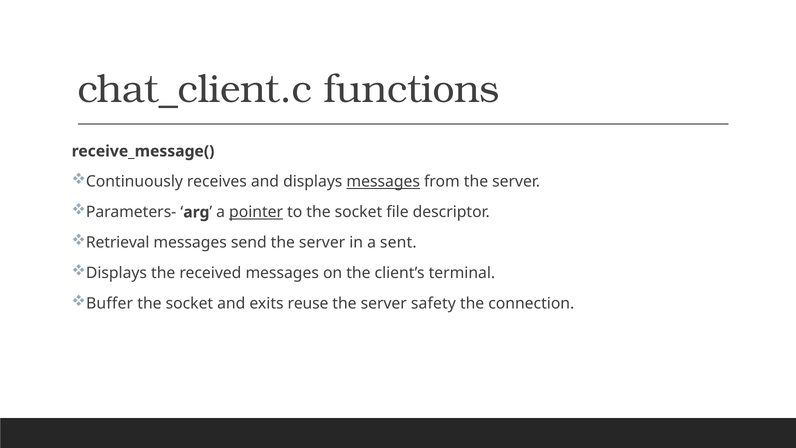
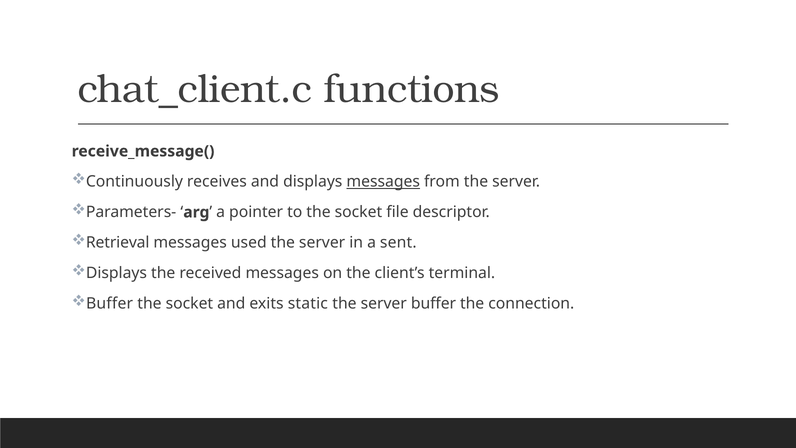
pointer underline: present -> none
send: send -> used
reuse: reuse -> static
server safety: safety -> buffer
